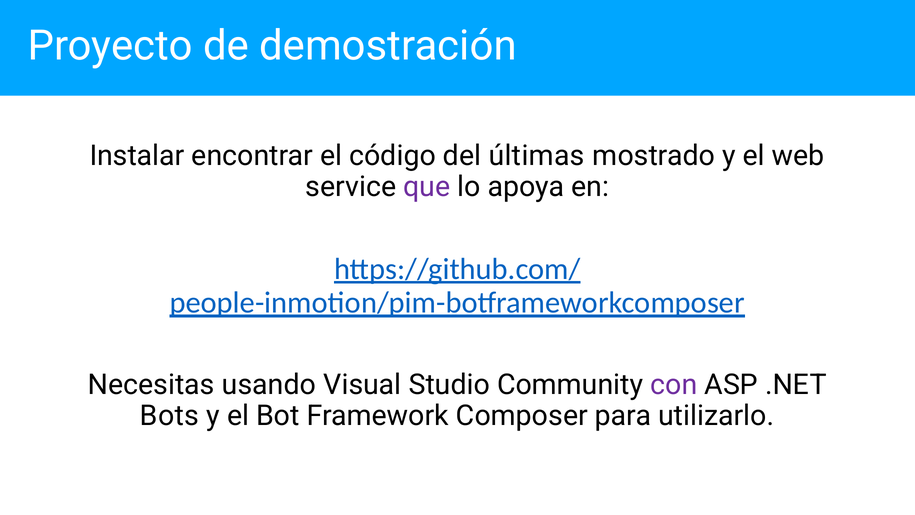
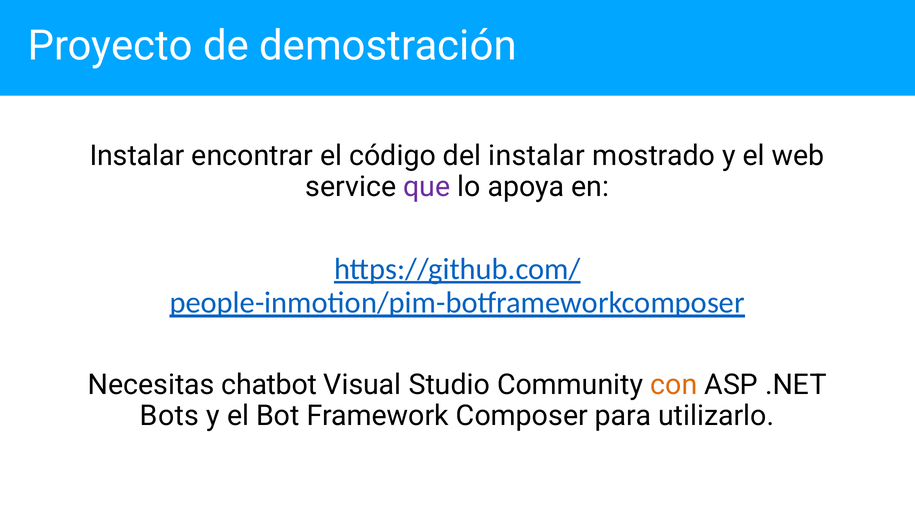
del últimas: últimas -> instalar
usando: usando -> chatbot
con colour: purple -> orange
